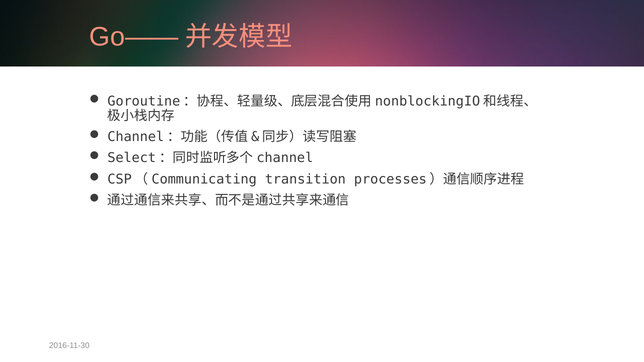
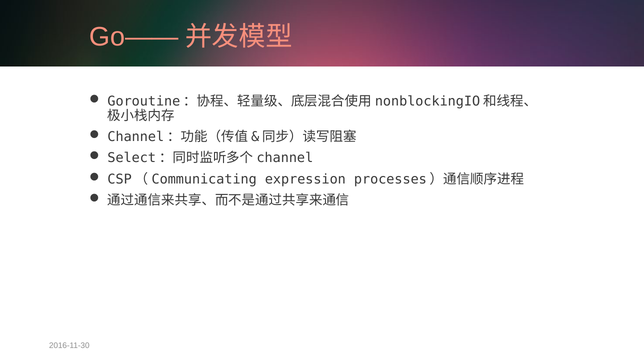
transition: transition -> expression
